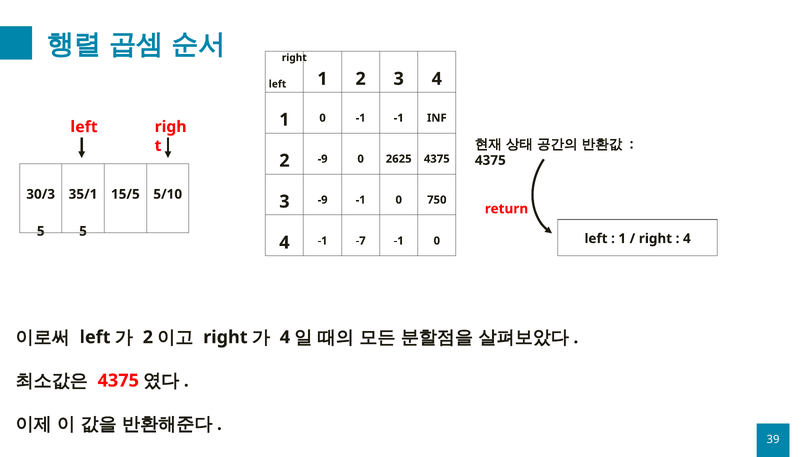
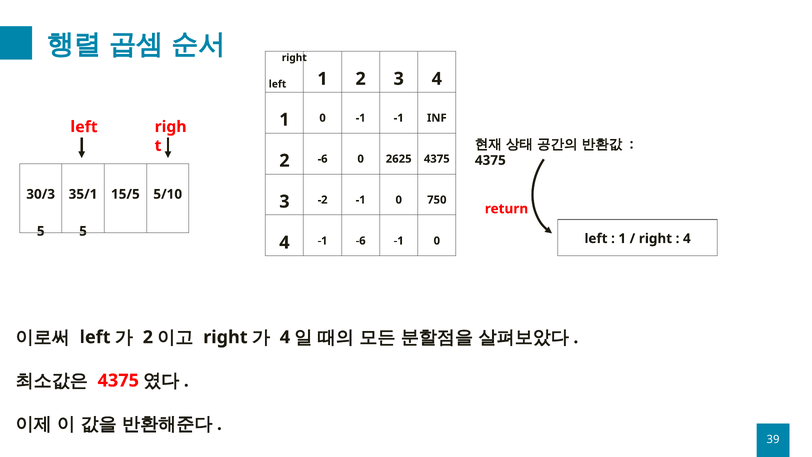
2 -9: -9 -> -6
3 -9: -9 -> -2
-1 -7: -7 -> -6
